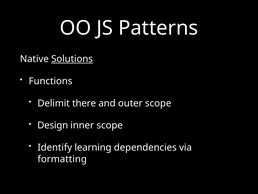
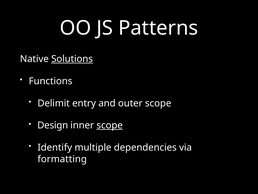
there: there -> entry
scope at (110, 125) underline: none -> present
learning: learning -> multiple
